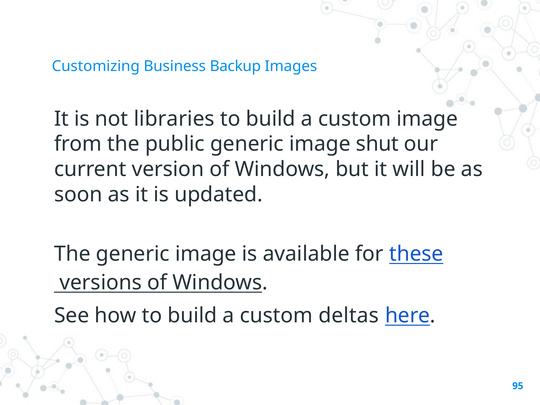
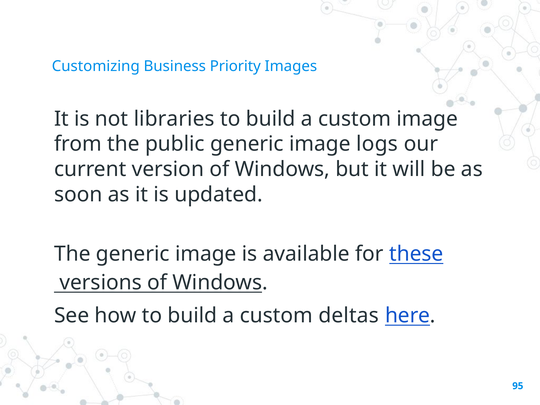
Backup: Backup -> Priority
shut: shut -> logs
